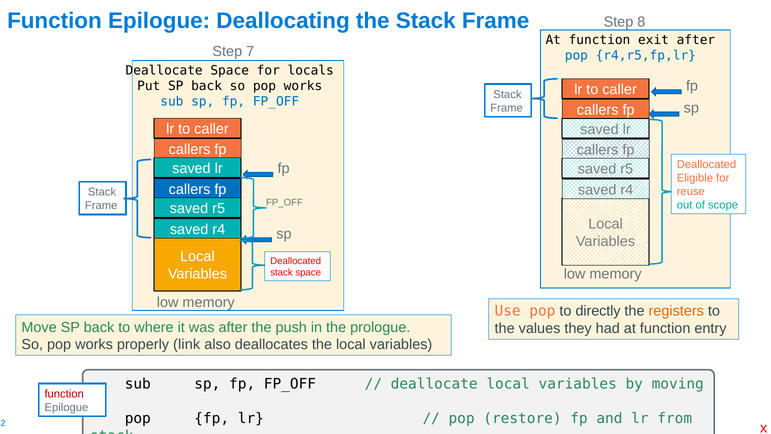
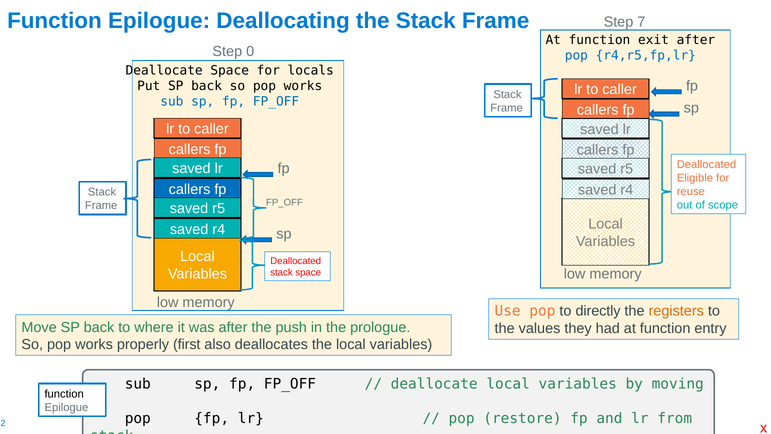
8: 8 -> 7
7: 7 -> 0
link: link -> first
function at (64, 394) colour: red -> black
